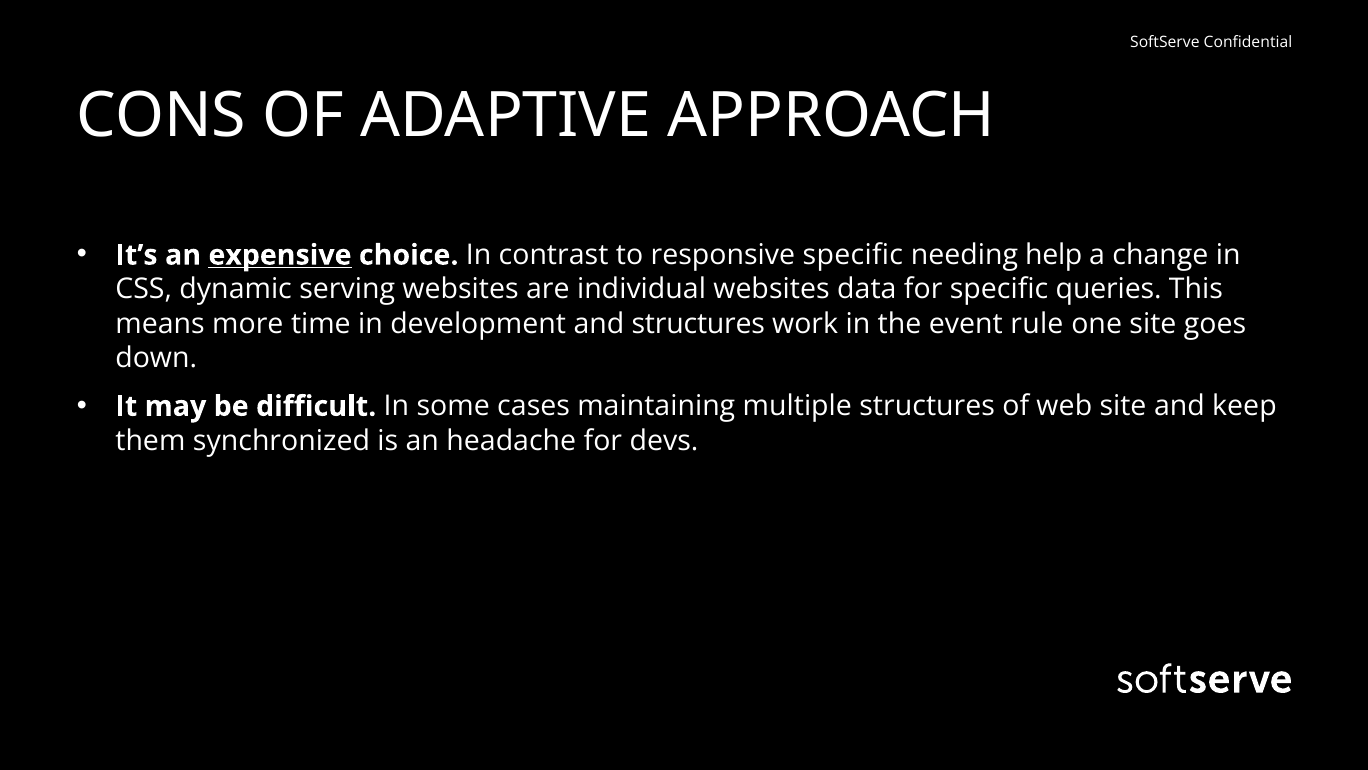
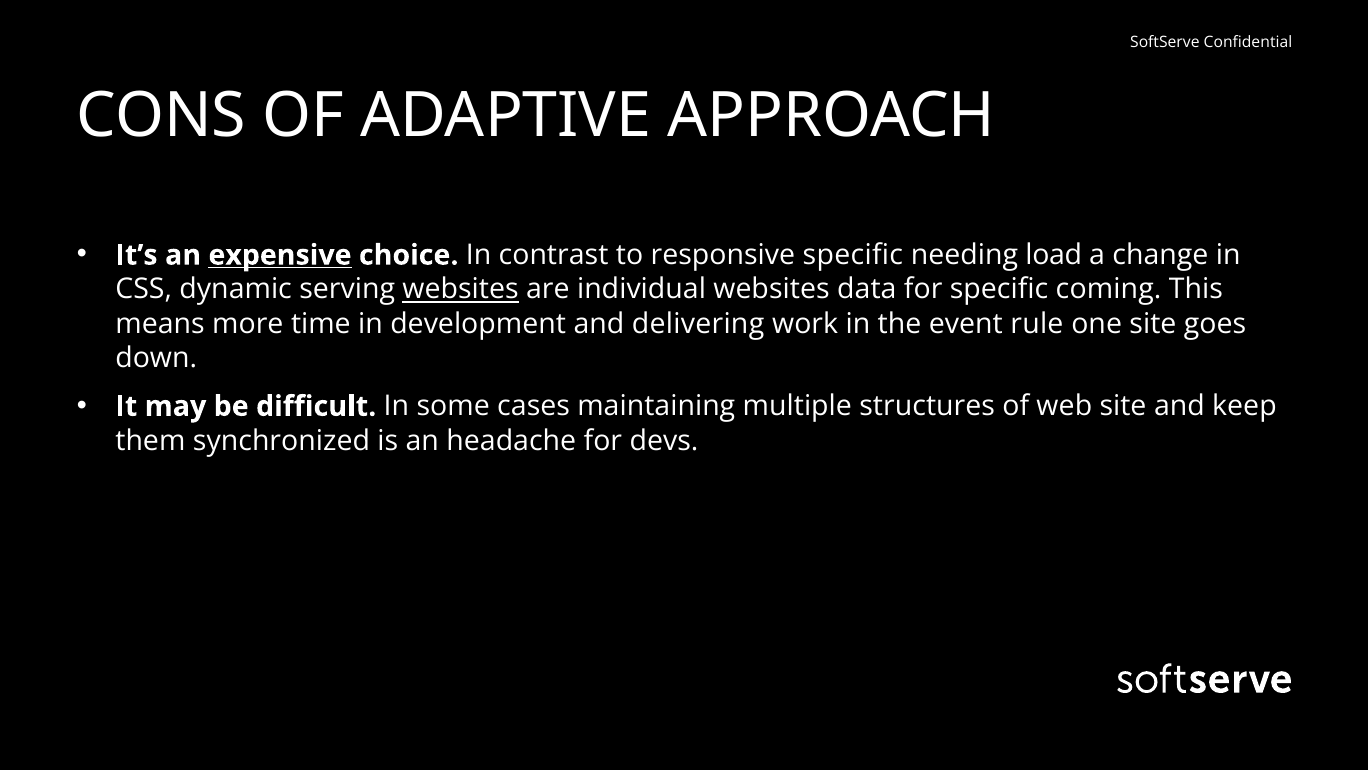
help: help -> load
websites at (461, 289) underline: none -> present
queries: queries -> coming
and structures: structures -> delivering
